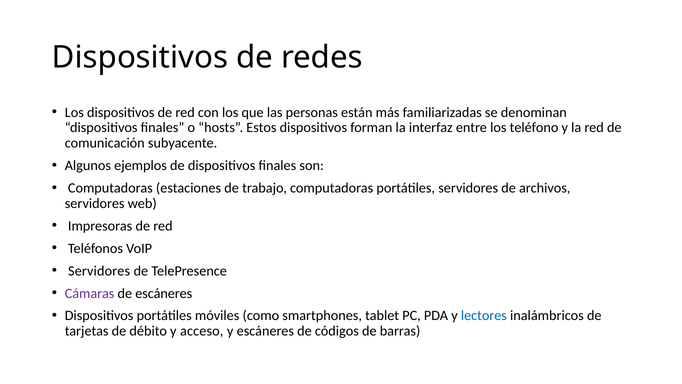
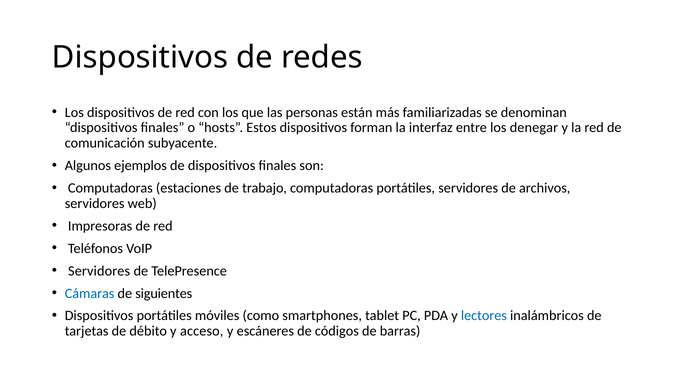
teléfono: teléfono -> denegar
Cámaras colour: purple -> blue
de escáneres: escáneres -> siguientes
